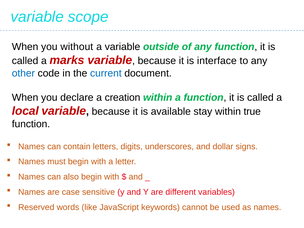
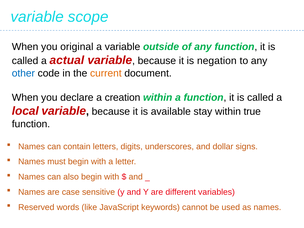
without: without -> original
marks: marks -> actual
interface: interface -> negation
current colour: blue -> orange
